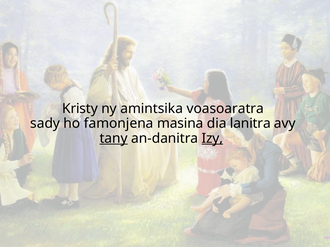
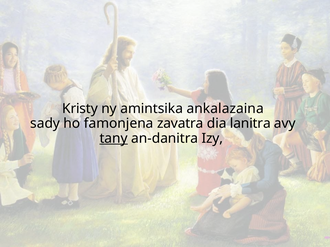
voasoaratra: voasoaratra -> ankalazaina
masina: masina -> zavatra
Izy underline: present -> none
